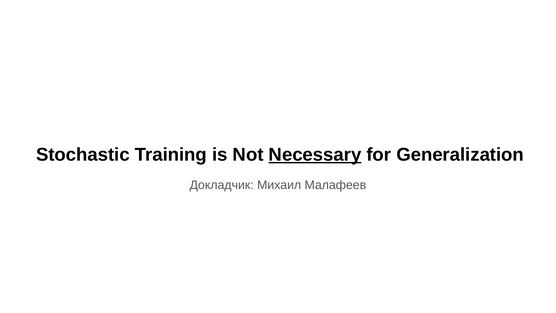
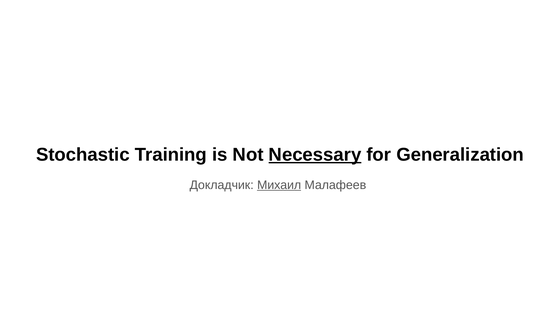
Михаил underline: none -> present
